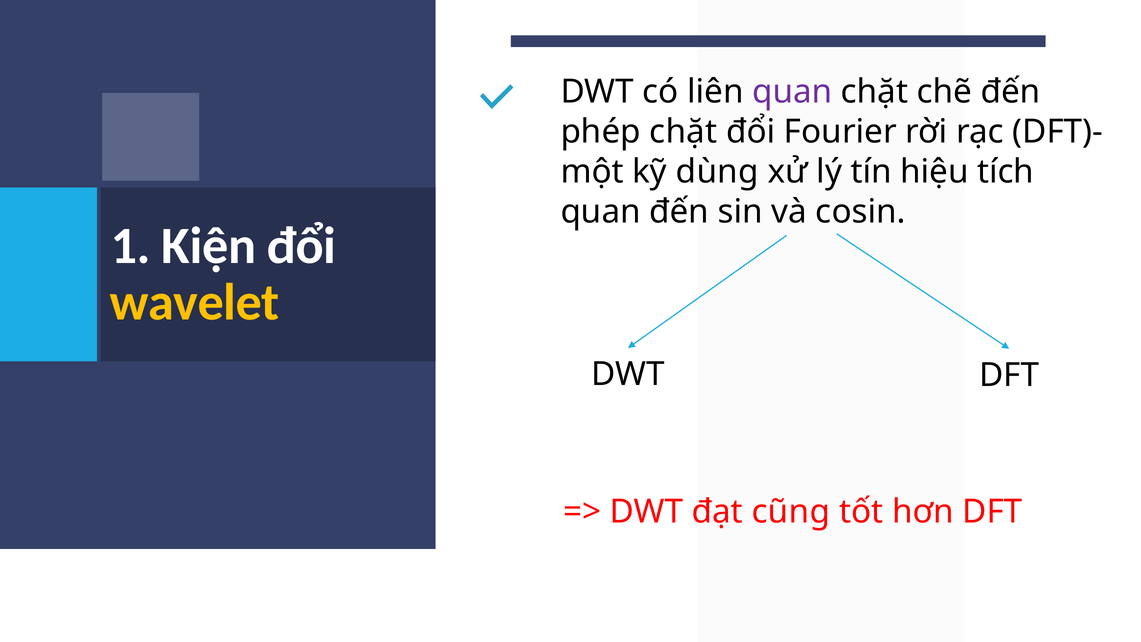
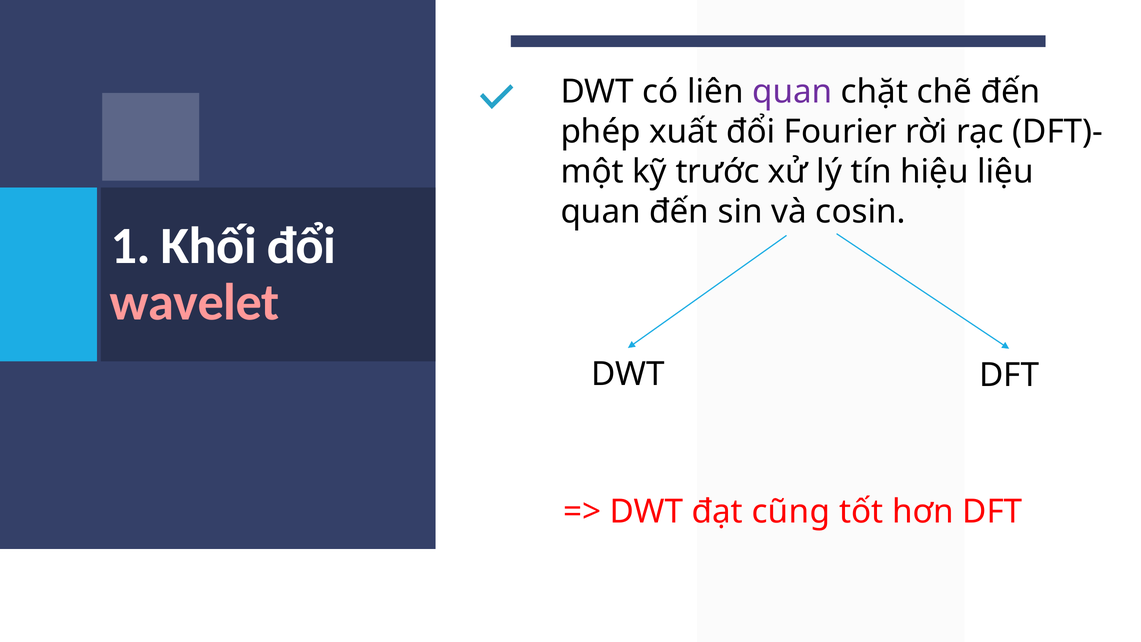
phép chặt: chặt -> xuất
dùng: dùng -> trước
tích: tích -> liệu
Kiện: Kiện -> Khối
wavelet colour: yellow -> pink
